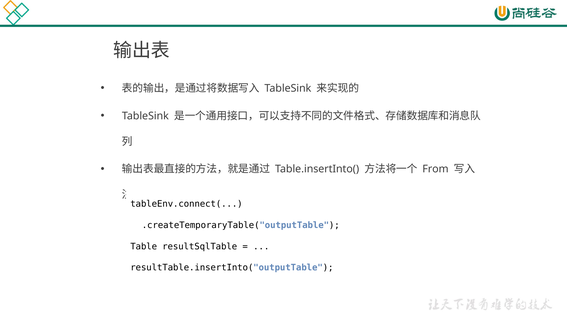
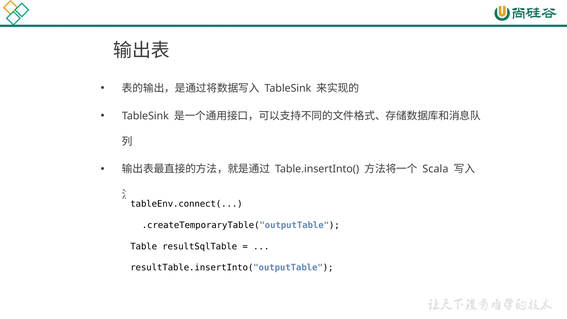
From: From -> Scala
